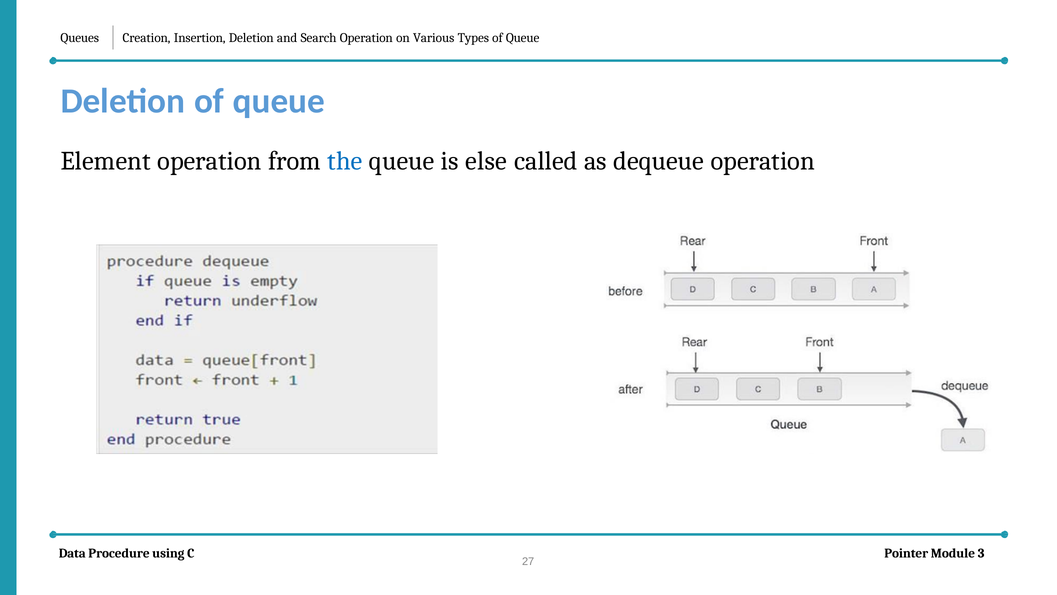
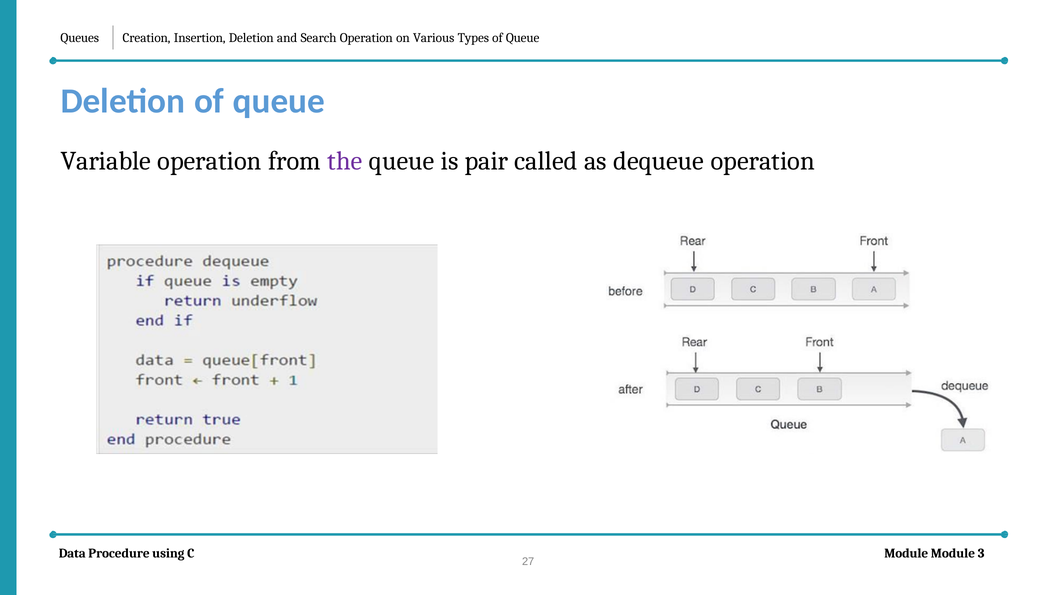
Element: Element -> Variable
the colour: blue -> purple
else: else -> pair
C Pointer: Pointer -> Module
